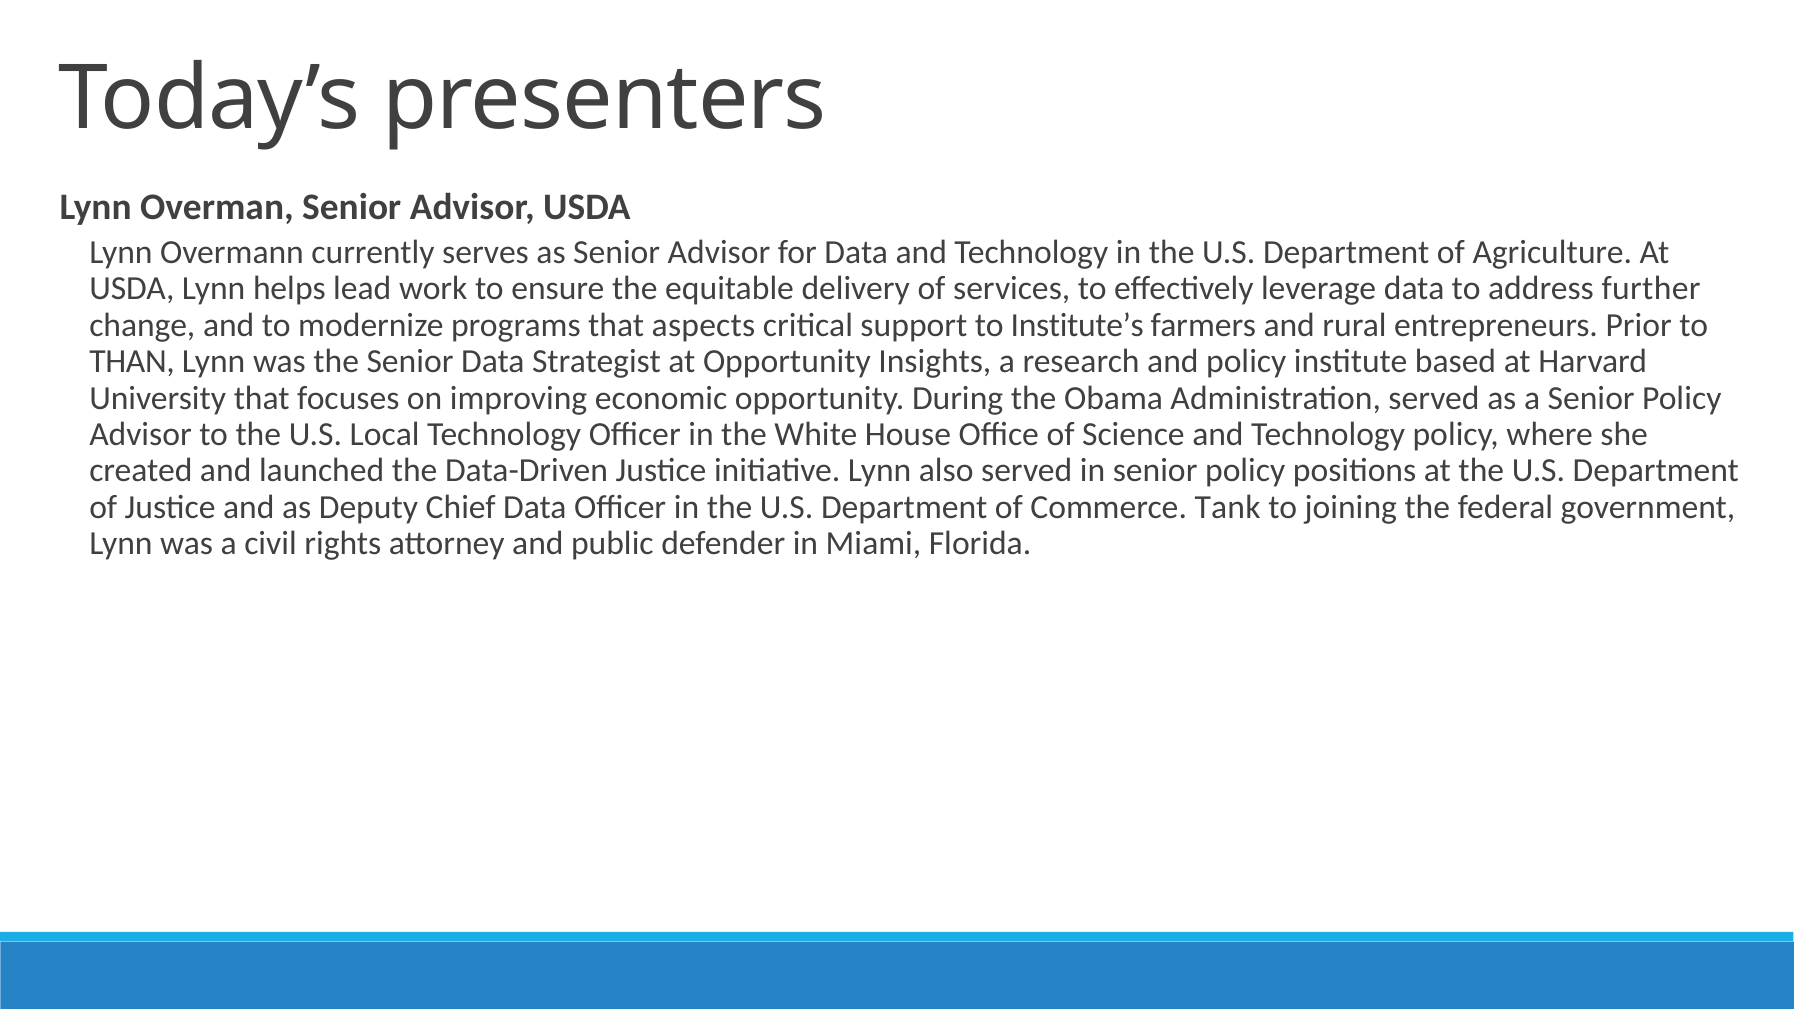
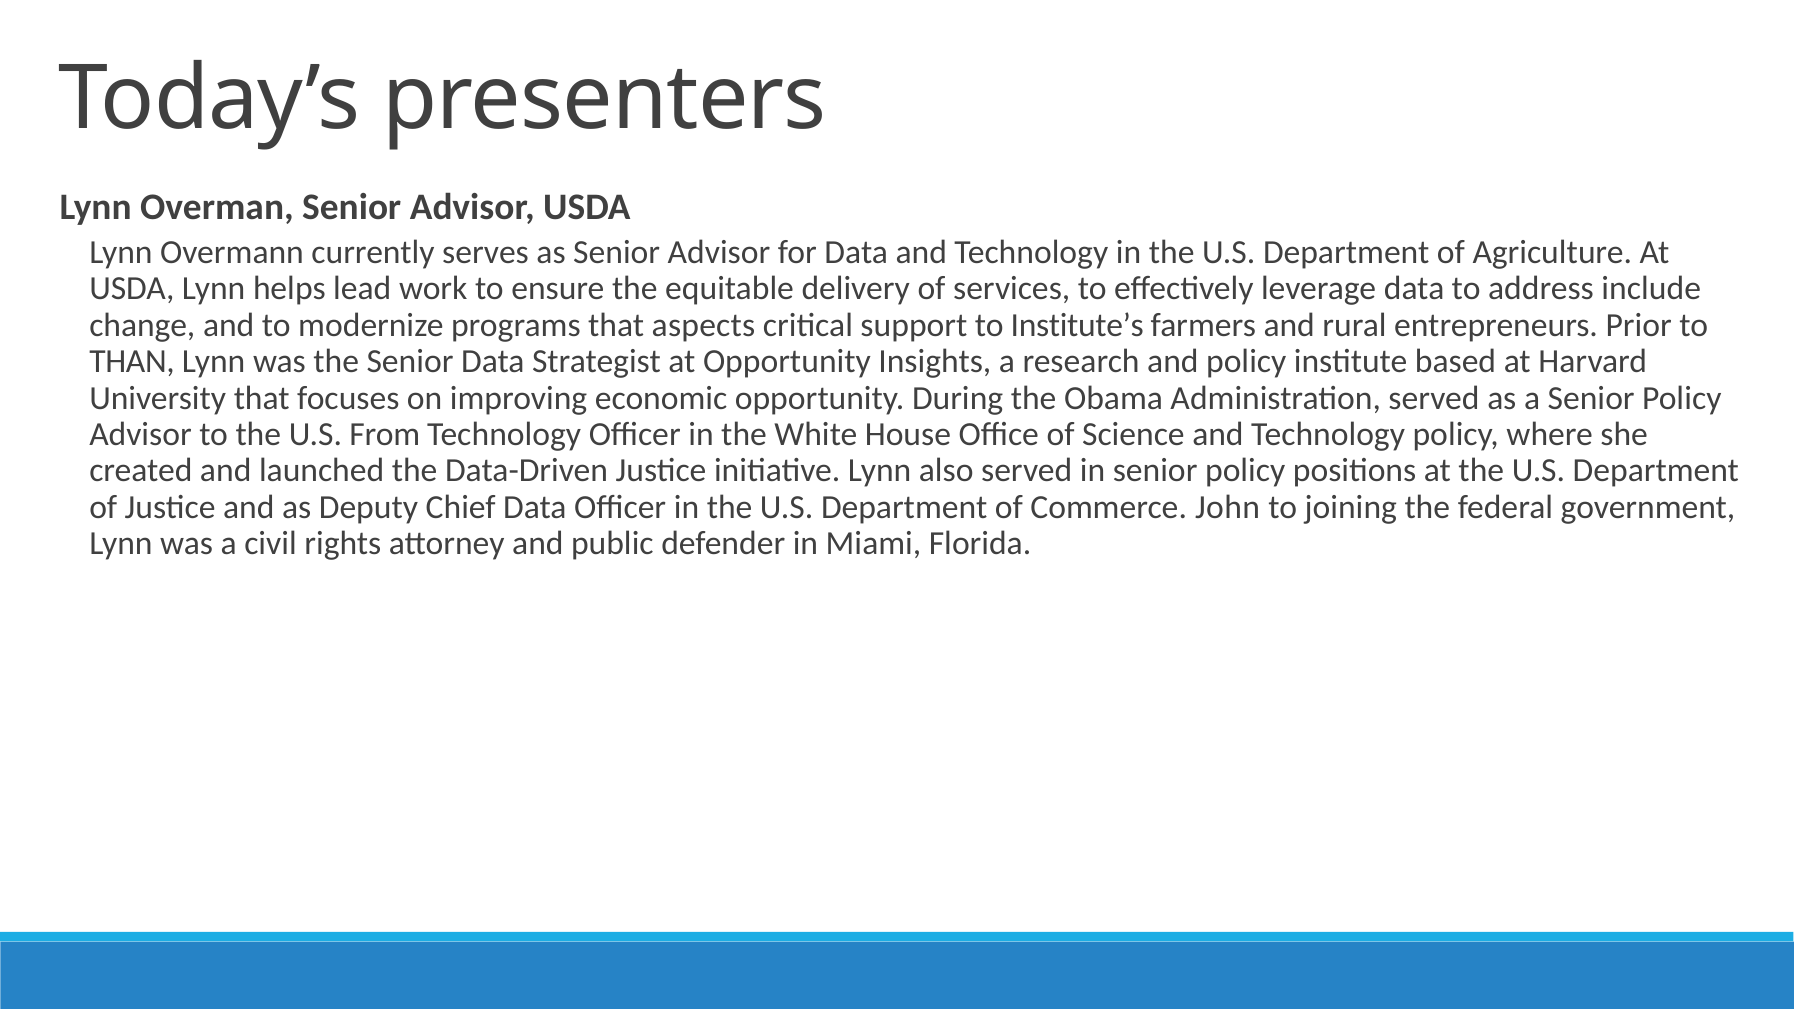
further: further -> include
Local: Local -> From
Tank: Tank -> John
